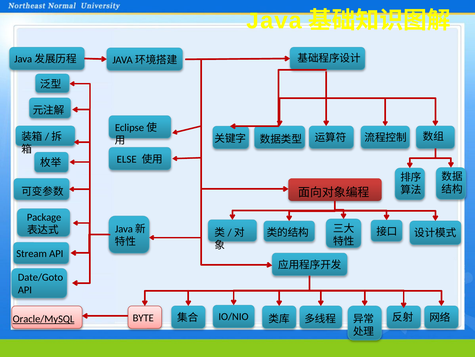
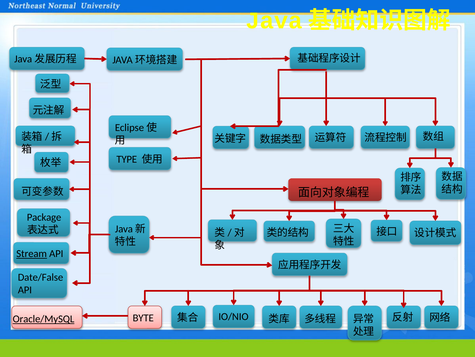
ELSE: ELSE -> TYPE
Stream underline: none -> present
Date/Goto: Date/Goto -> Date/False
